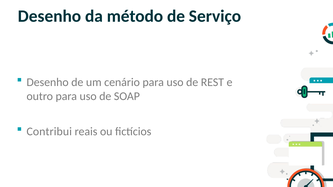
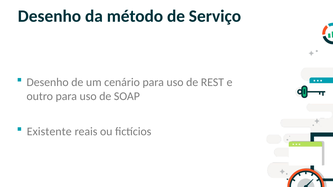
Contribui: Contribui -> Existente
